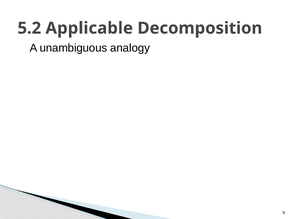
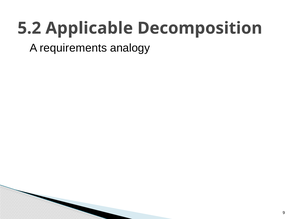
unambiguous: unambiguous -> requirements
